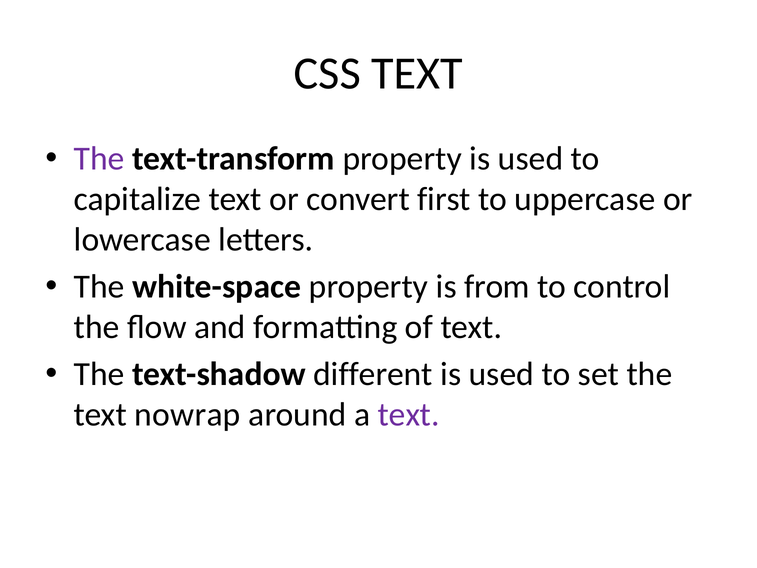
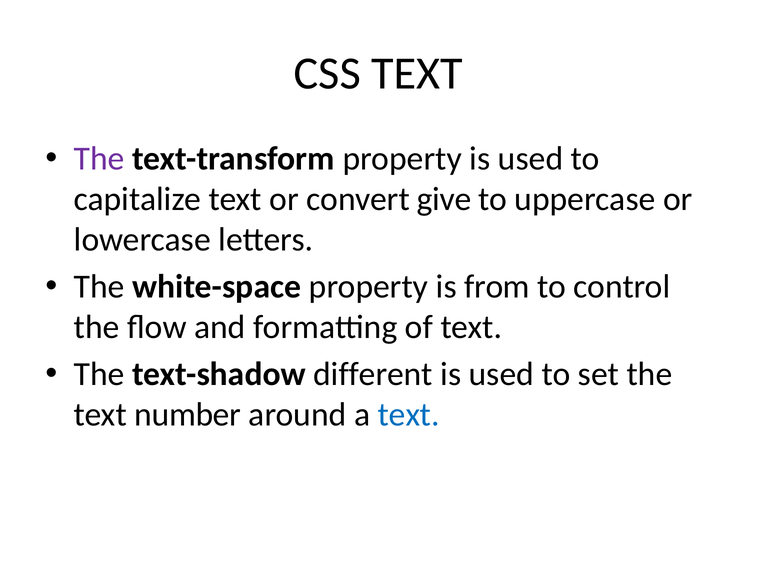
first: first -> give
nowrap: nowrap -> number
text at (409, 415) colour: purple -> blue
